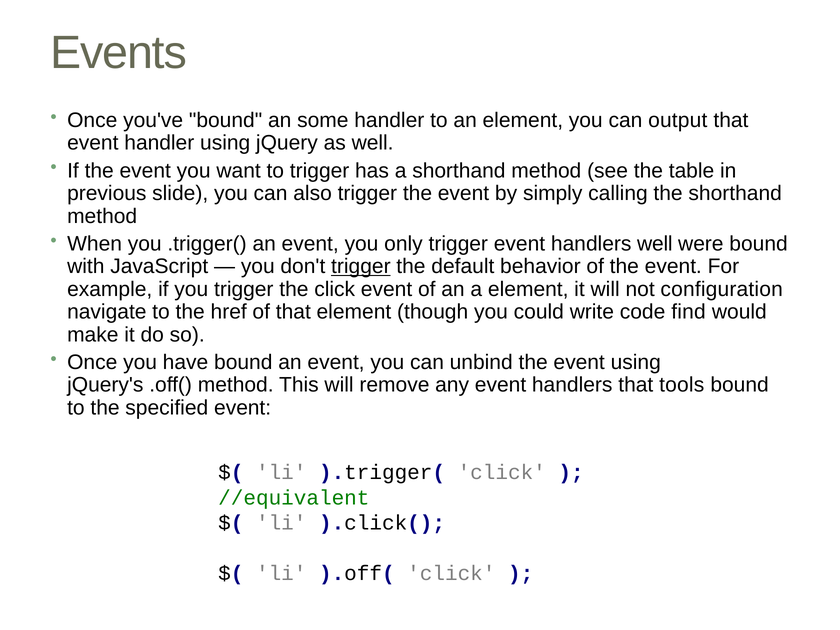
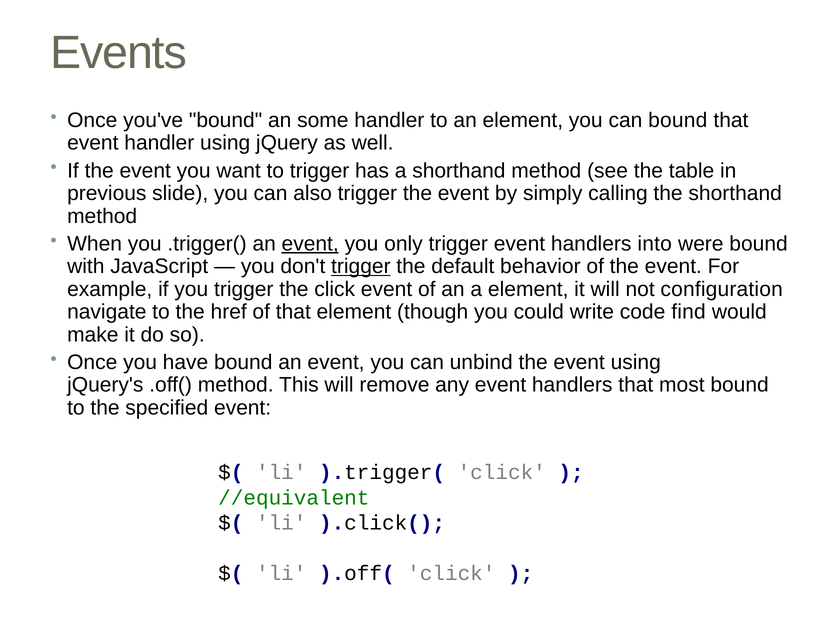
can output: output -> bound
event at (310, 244) underline: none -> present
handlers well: well -> into
tools: tools -> most
